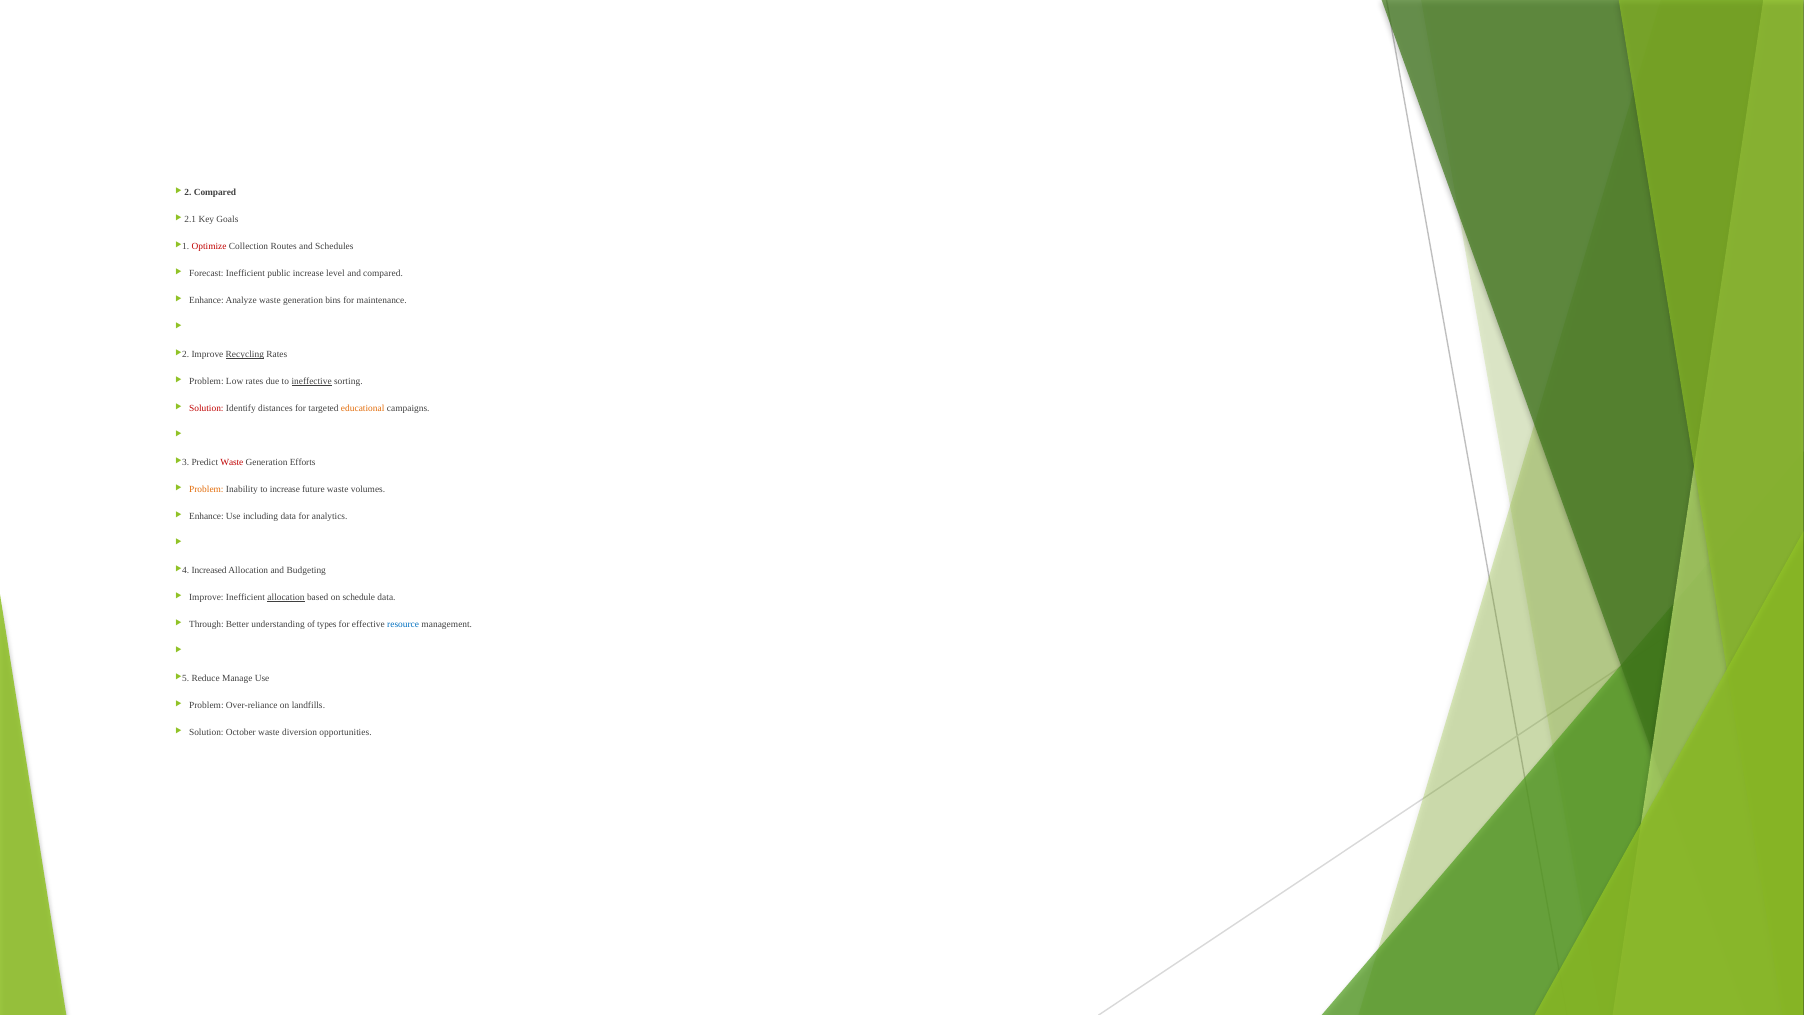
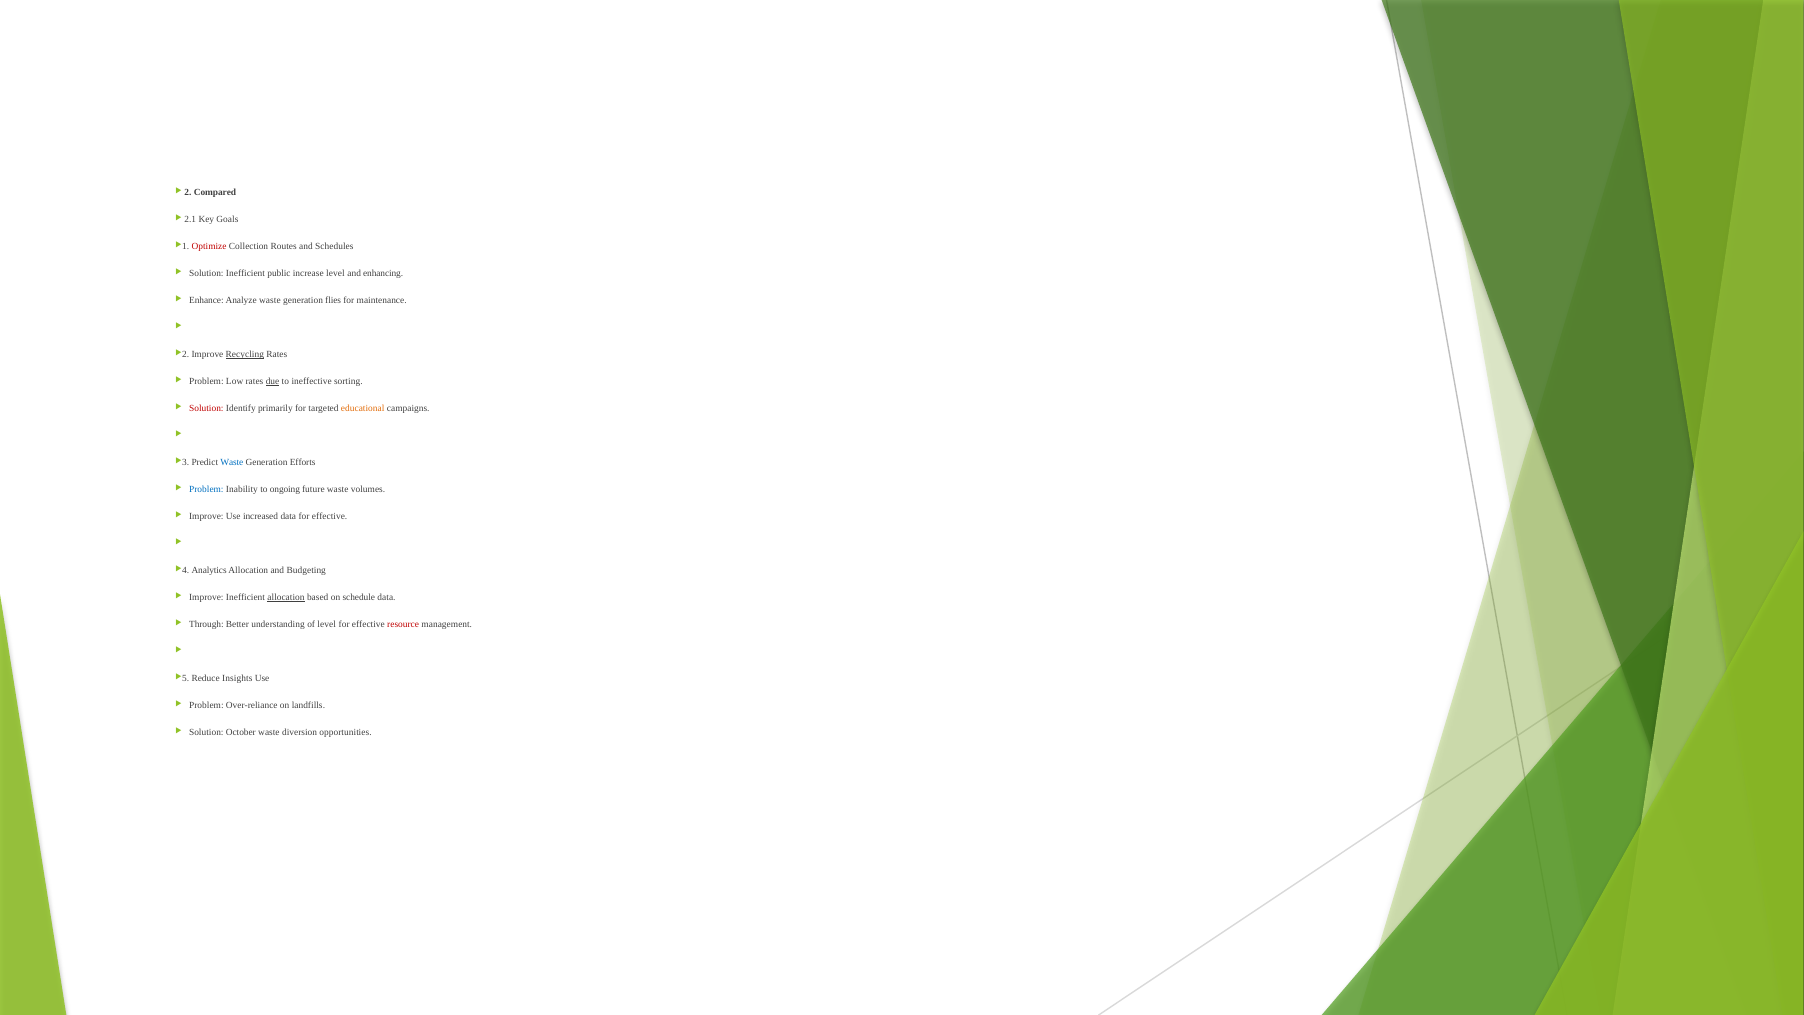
Forecast at (206, 273): Forecast -> Solution
and compared: compared -> enhancing
bins: bins -> flies
due underline: none -> present
ineffective underline: present -> none
distances: distances -> primarily
Waste at (232, 462) colour: red -> blue
Problem at (206, 489) colour: orange -> blue
to increase: increase -> ongoing
Enhance at (206, 516): Enhance -> Improve
including: including -> increased
data for analytics: analytics -> effective
Increased: Increased -> Analytics
of types: types -> level
resource colour: blue -> red
Manage: Manage -> Insights
